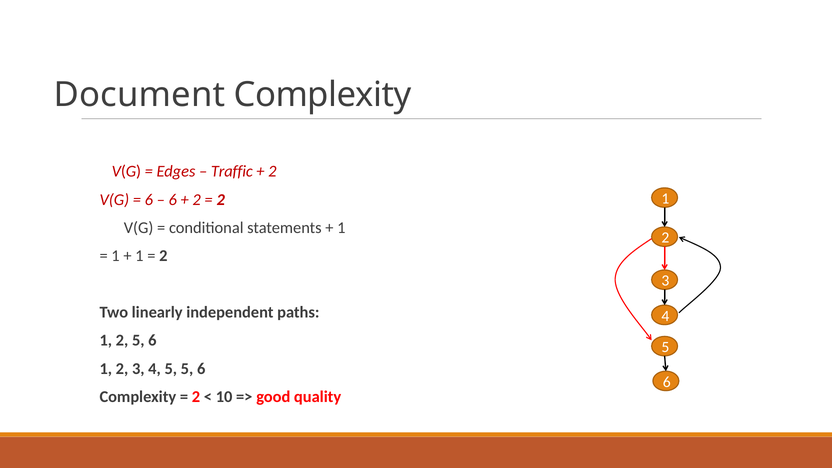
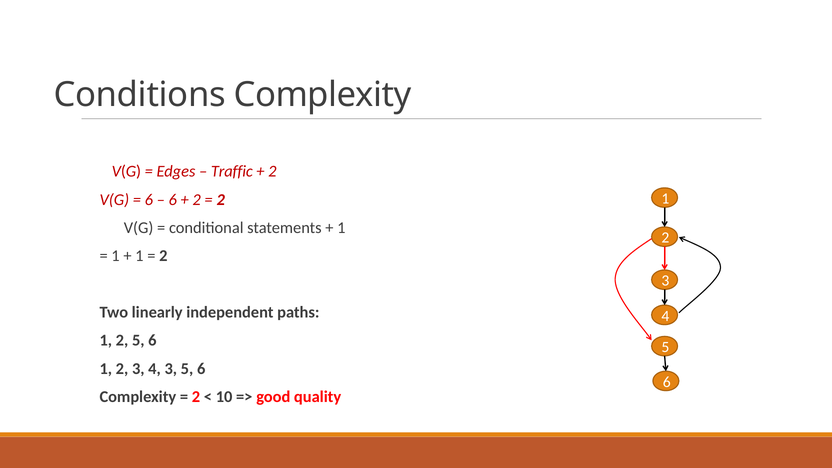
Document: Document -> Conditions
5 at (171, 369): 5 -> 3
